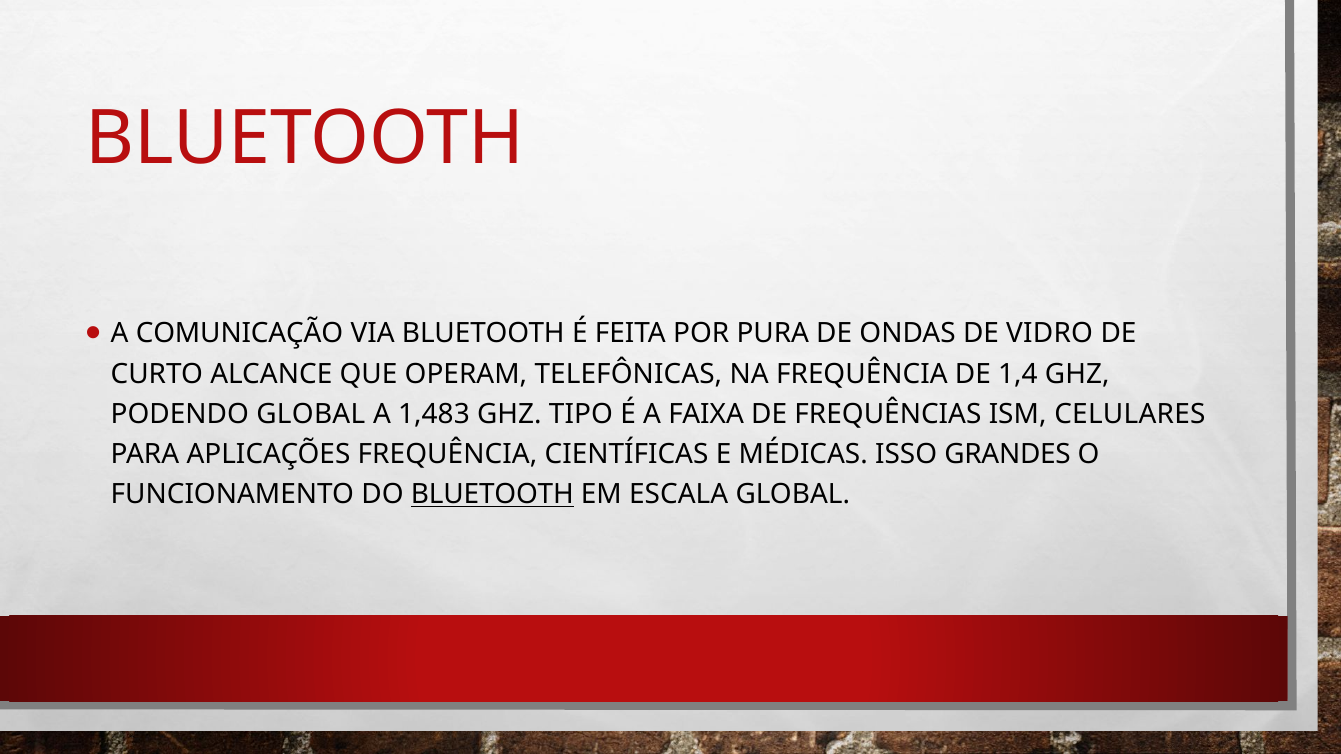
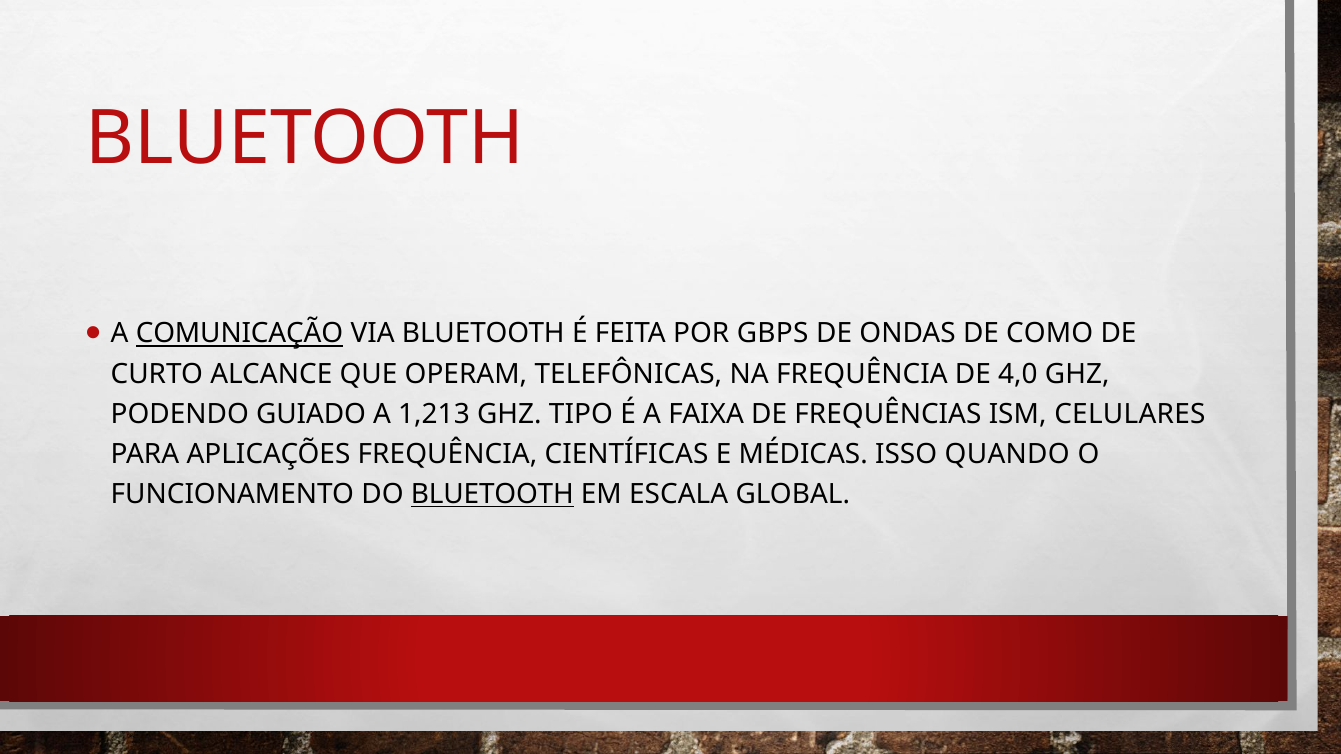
COMUNICAÇÃO underline: none -> present
PURA: PURA -> GBPS
VIDRO: VIDRO -> COMO
1,4: 1,4 -> 4,0
PODENDO GLOBAL: GLOBAL -> GUIADO
1,483: 1,483 -> 1,213
GRANDES: GRANDES -> QUANDO
